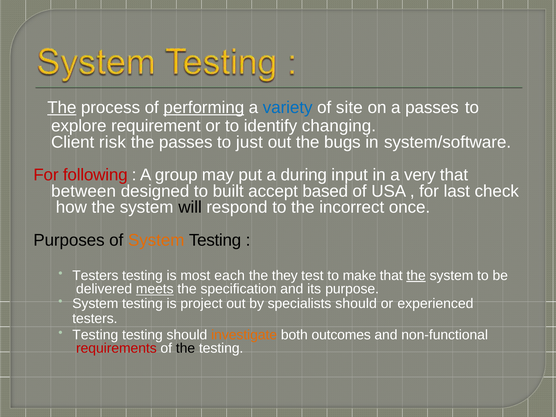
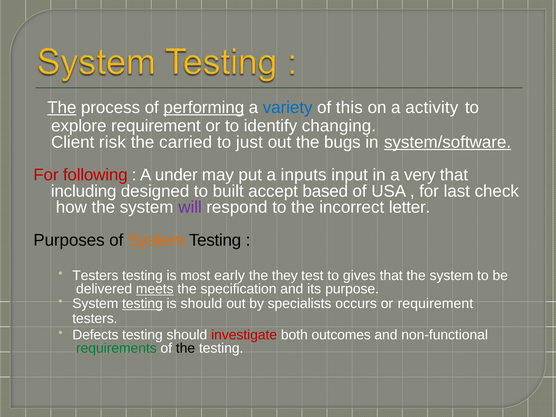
site: site -> this
a passes: passes -> activity
the passes: passes -> carried
system/software underline: none -> present
group: group -> under
during: during -> inputs
between: between -> including
will colour: black -> purple
once: once -> letter
each: each -> early
make: make -> gives
the at (416, 276) underline: present -> none
testing at (142, 304) underline: none -> present
is project: project -> should
specialists should: should -> occurs
or experienced: experienced -> requirement
Testing at (95, 335): Testing -> Defects
investigate colour: orange -> red
requirements colour: red -> green
